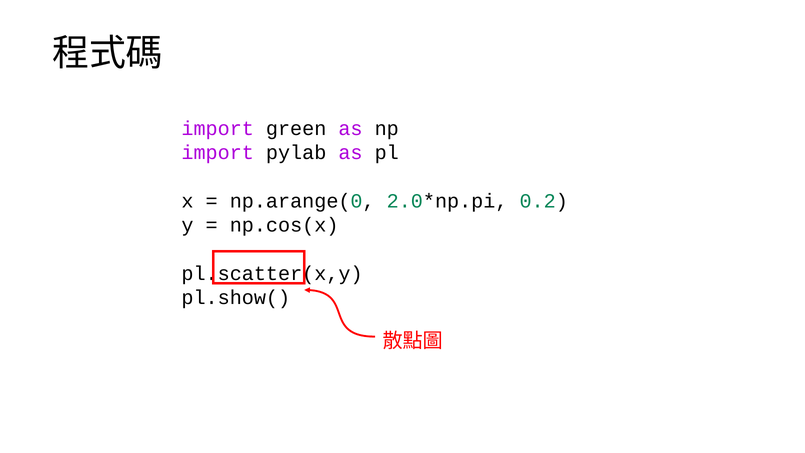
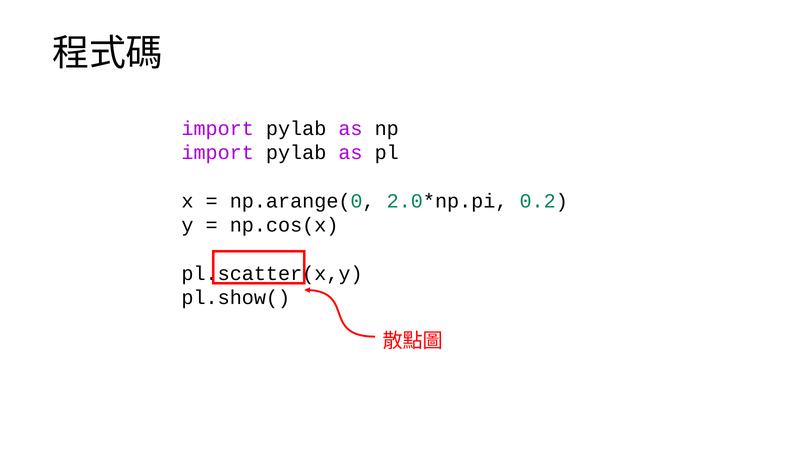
green at (296, 128): green -> pylab
